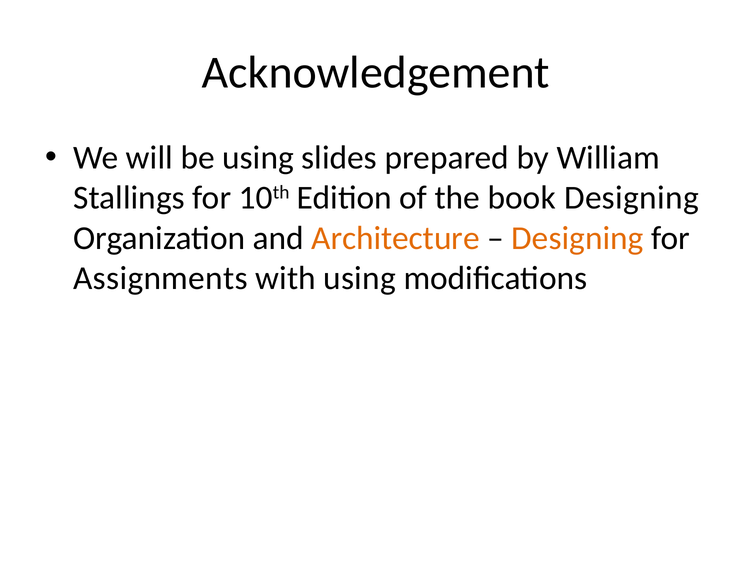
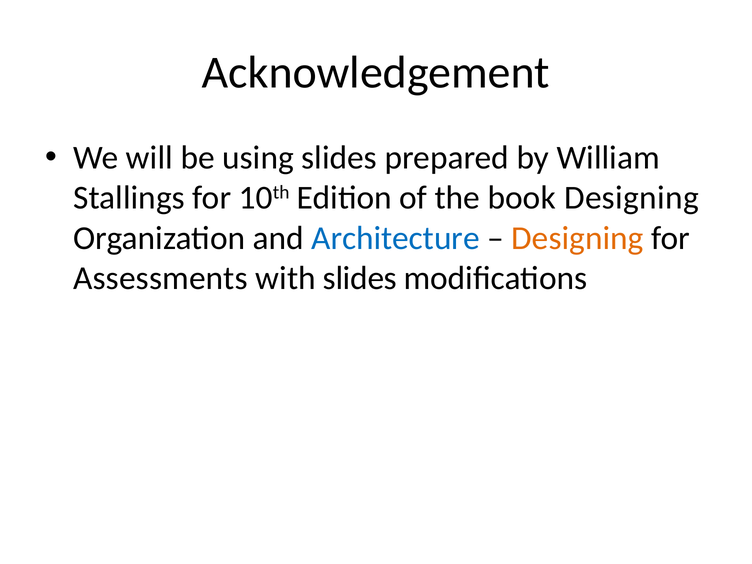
Architecture colour: orange -> blue
Assignments: Assignments -> Assessments
with using: using -> slides
